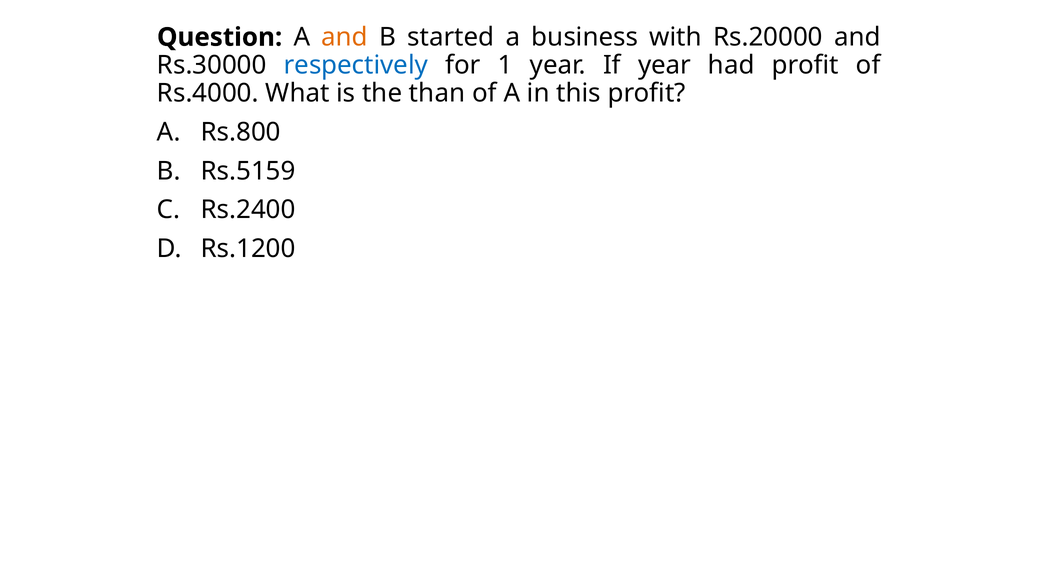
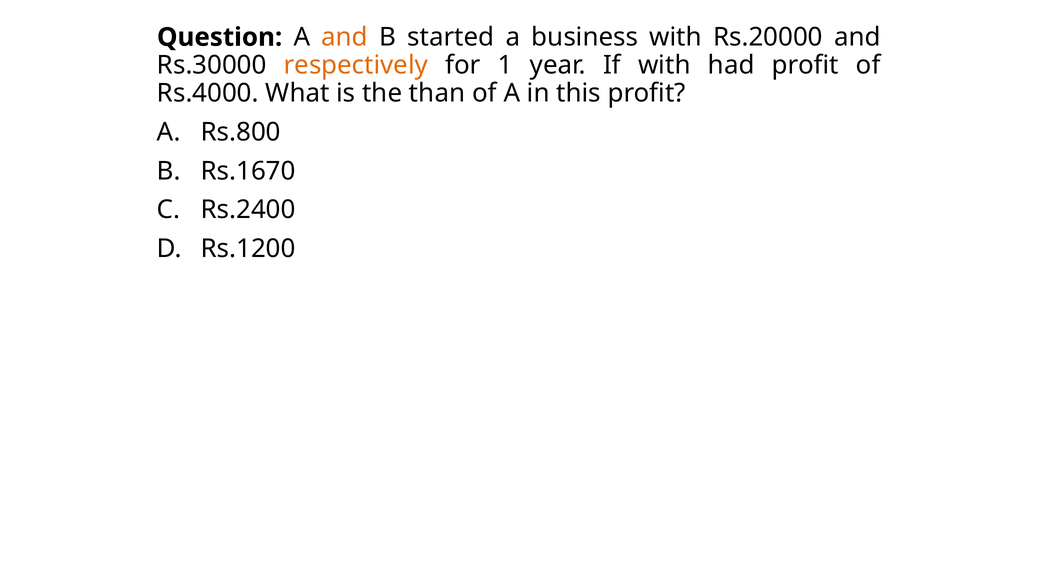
respectively colour: blue -> orange
If year: year -> with
Rs.5159: Rs.5159 -> Rs.1670
